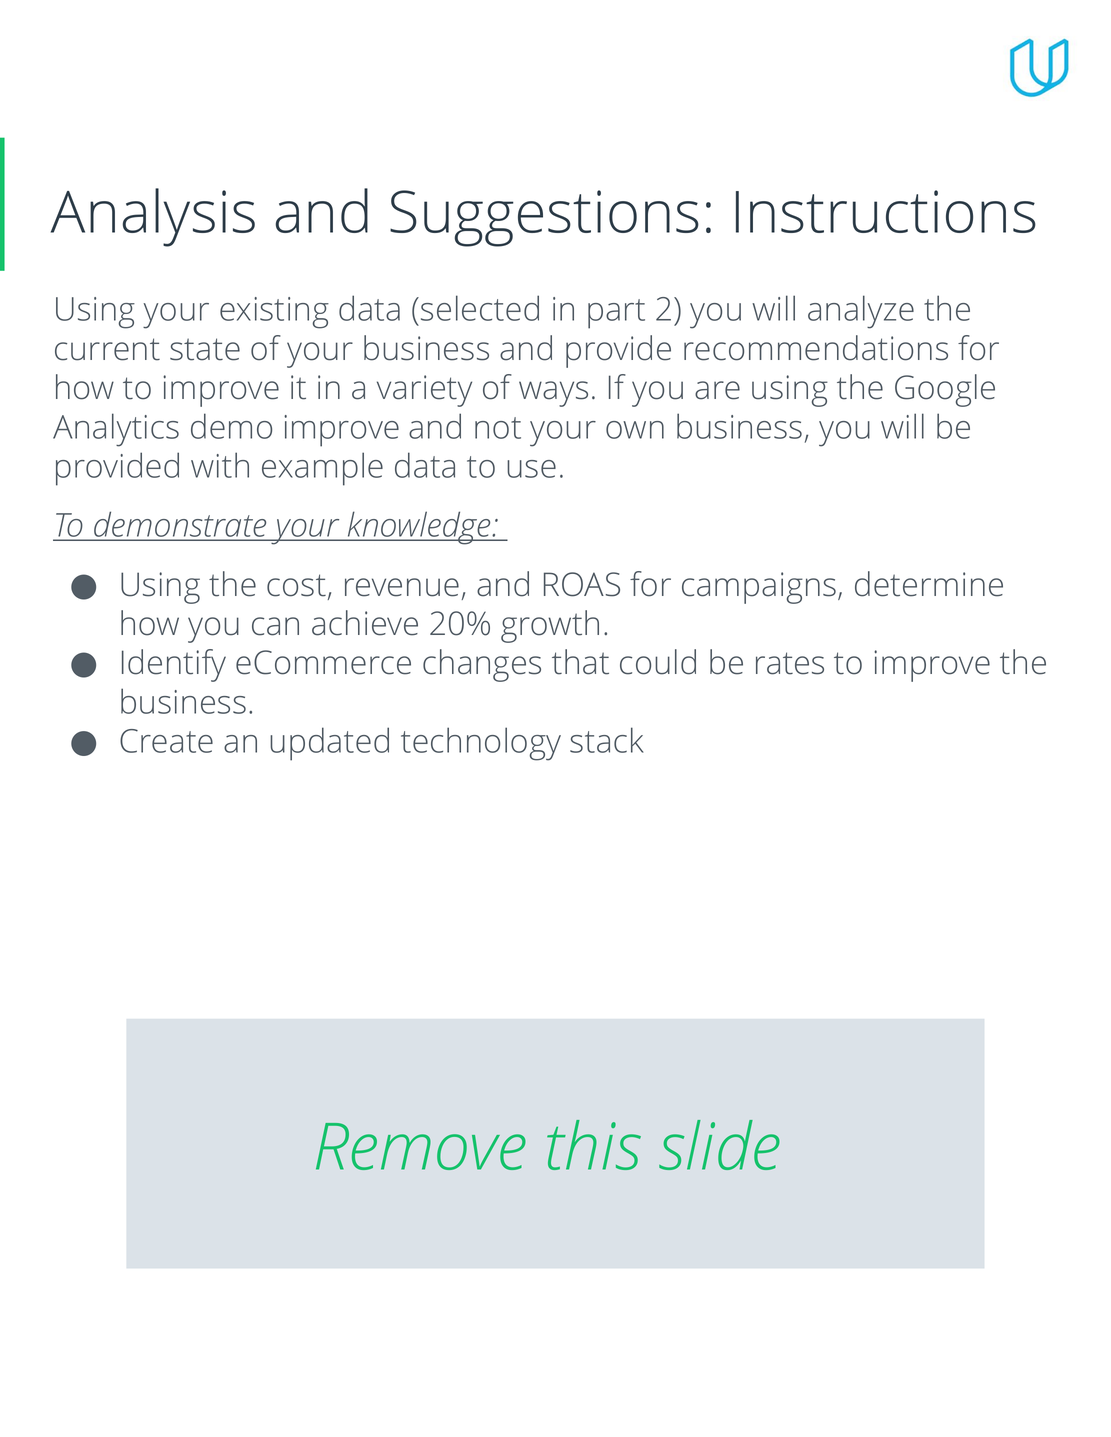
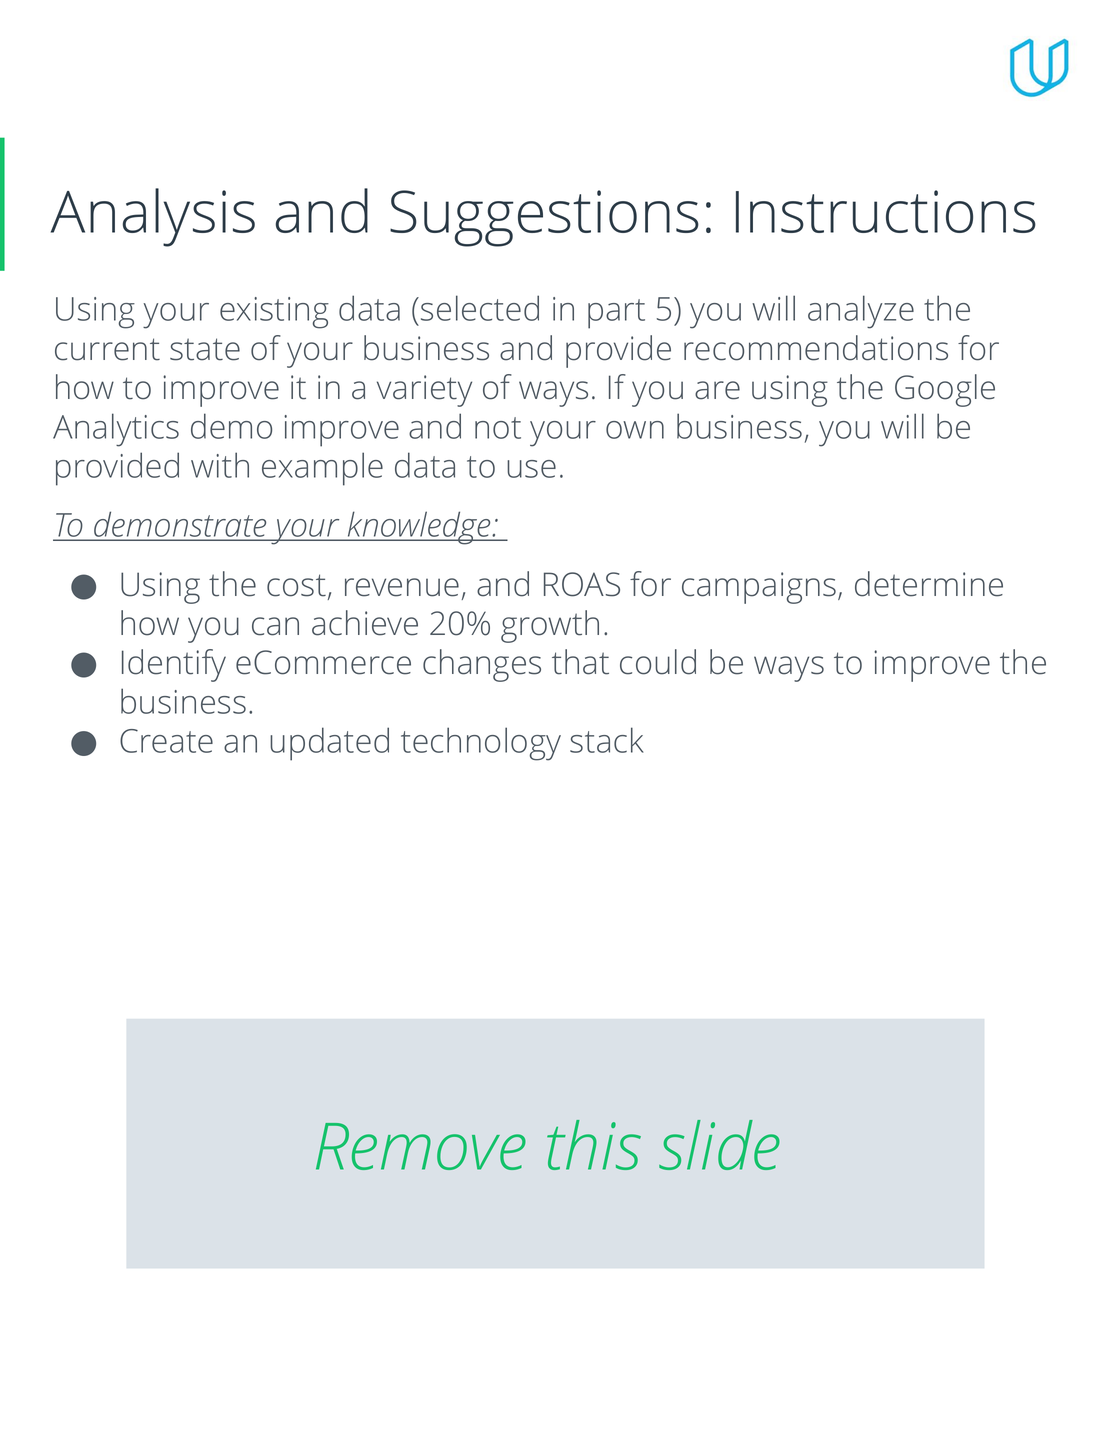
2: 2 -> 5
be rates: rates -> ways
